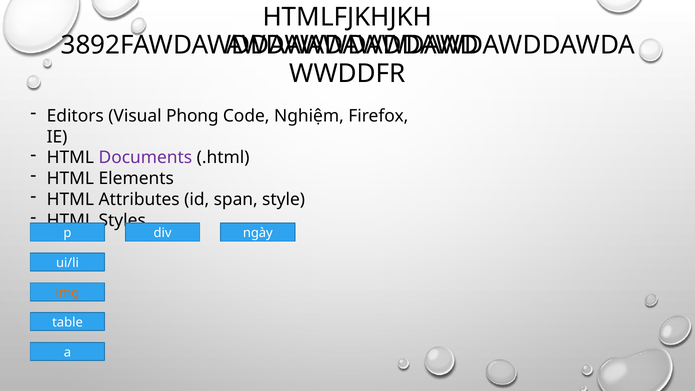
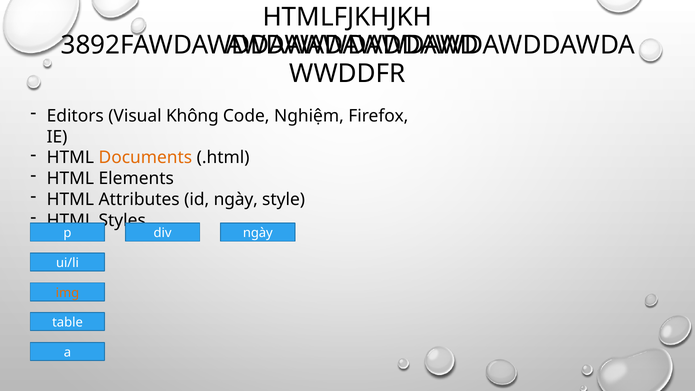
Phong: Phong -> Không
Documents colour: purple -> orange
id span: span -> ngày
